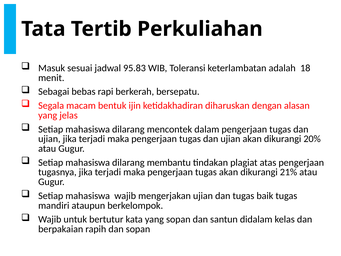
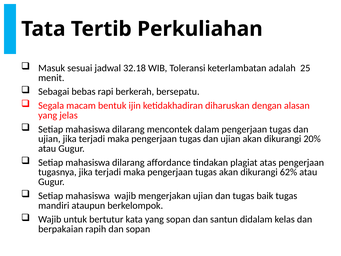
95.83: 95.83 -> 32.18
18: 18 -> 25
membantu: membantu -> affordance
21%: 21% -> 62%
